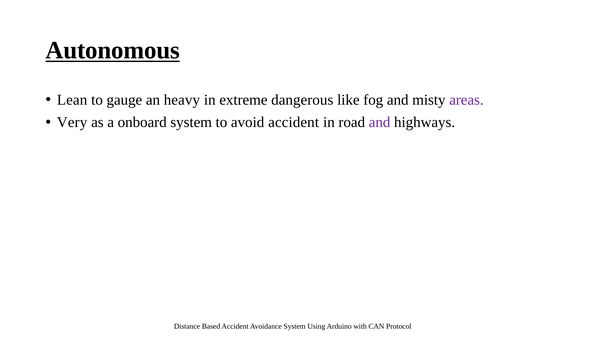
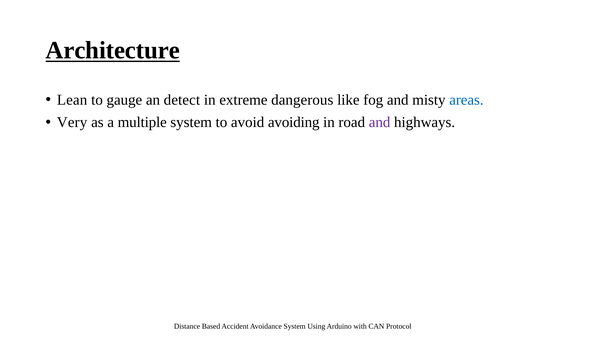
Autonomous: Autonomous -> Architecture
heavy: heavy -> detect
areas colour: purple -> blue
onboard: onboard -> multiple
avoid accident: accident -> avoiding
